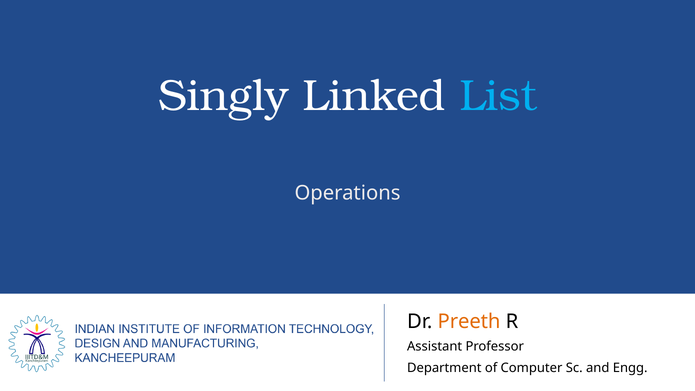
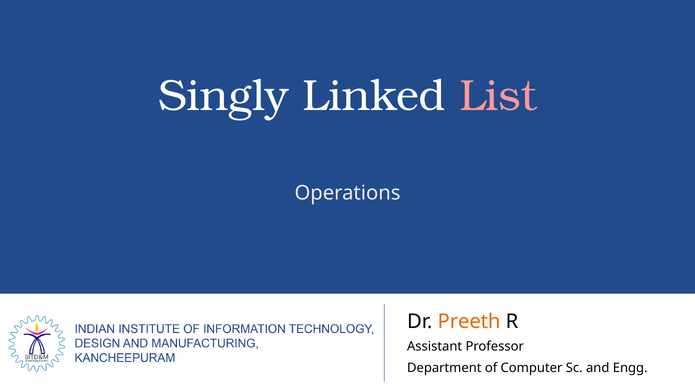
List colour: light blue -> pink
